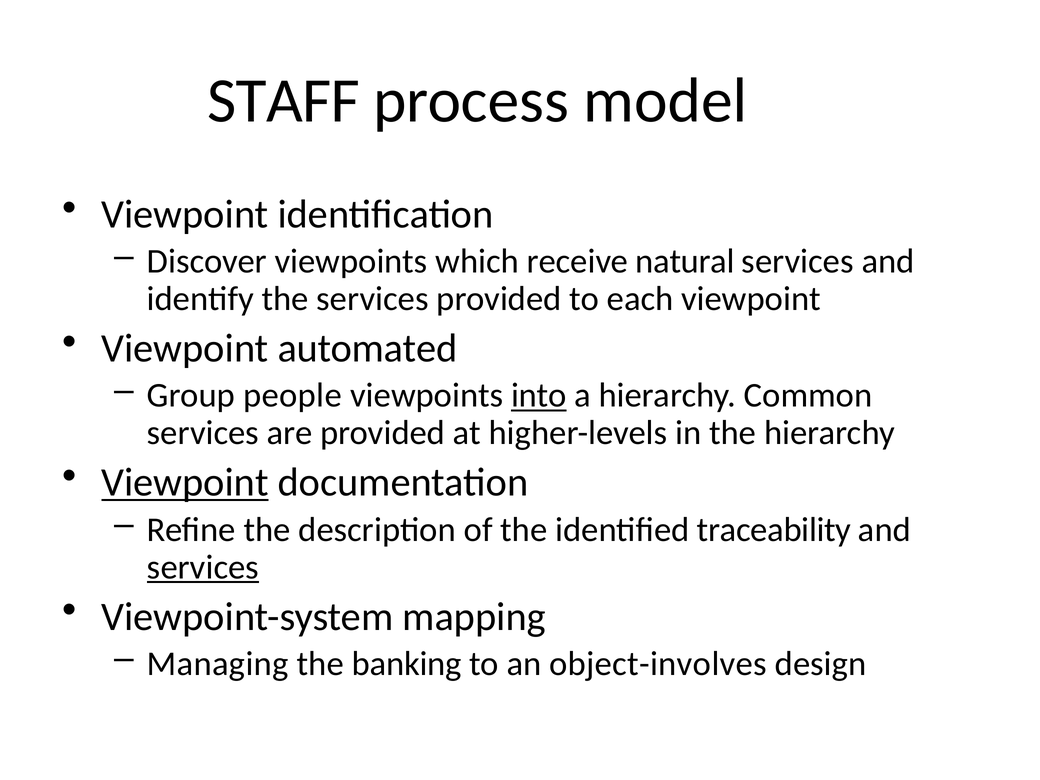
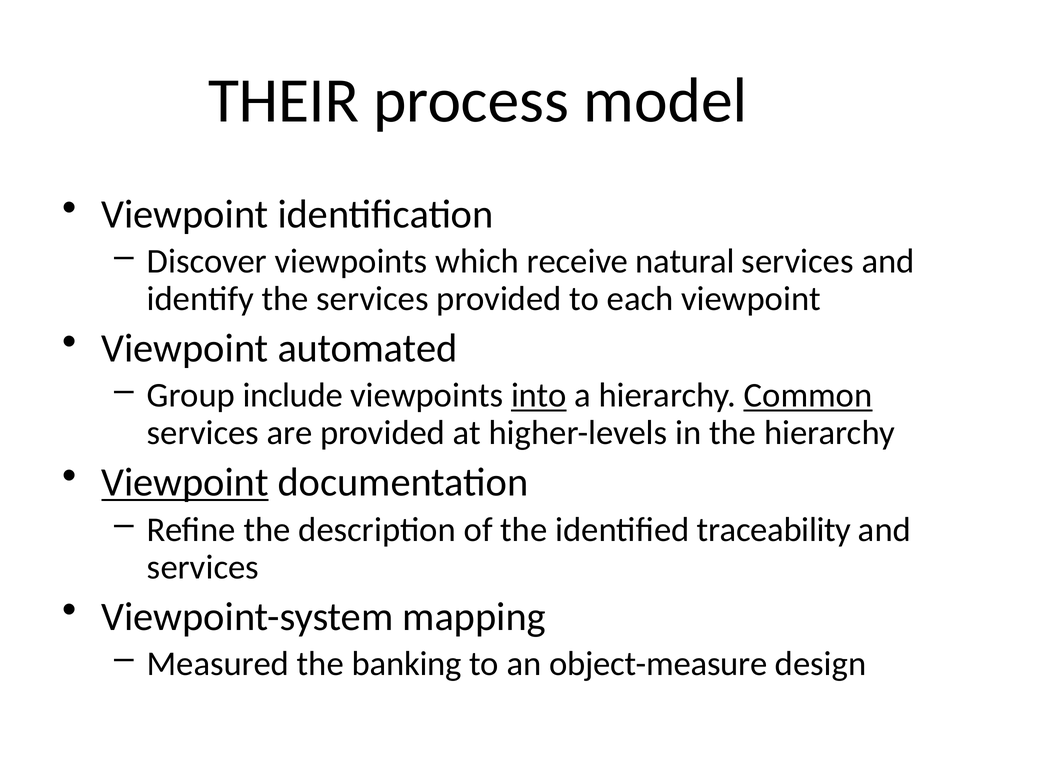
STAFF: STAFF -> THEIR
people: people -> include
Common underline: none -> present
services at (203, 567) underline: present -> none
Managing: Managing -> Measured
object-involves: object-involves -> object-measure
